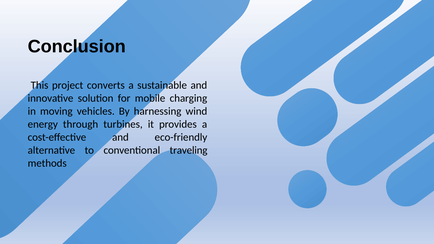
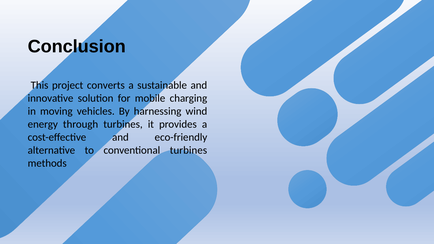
conventional traveling: traveling -> turbines
